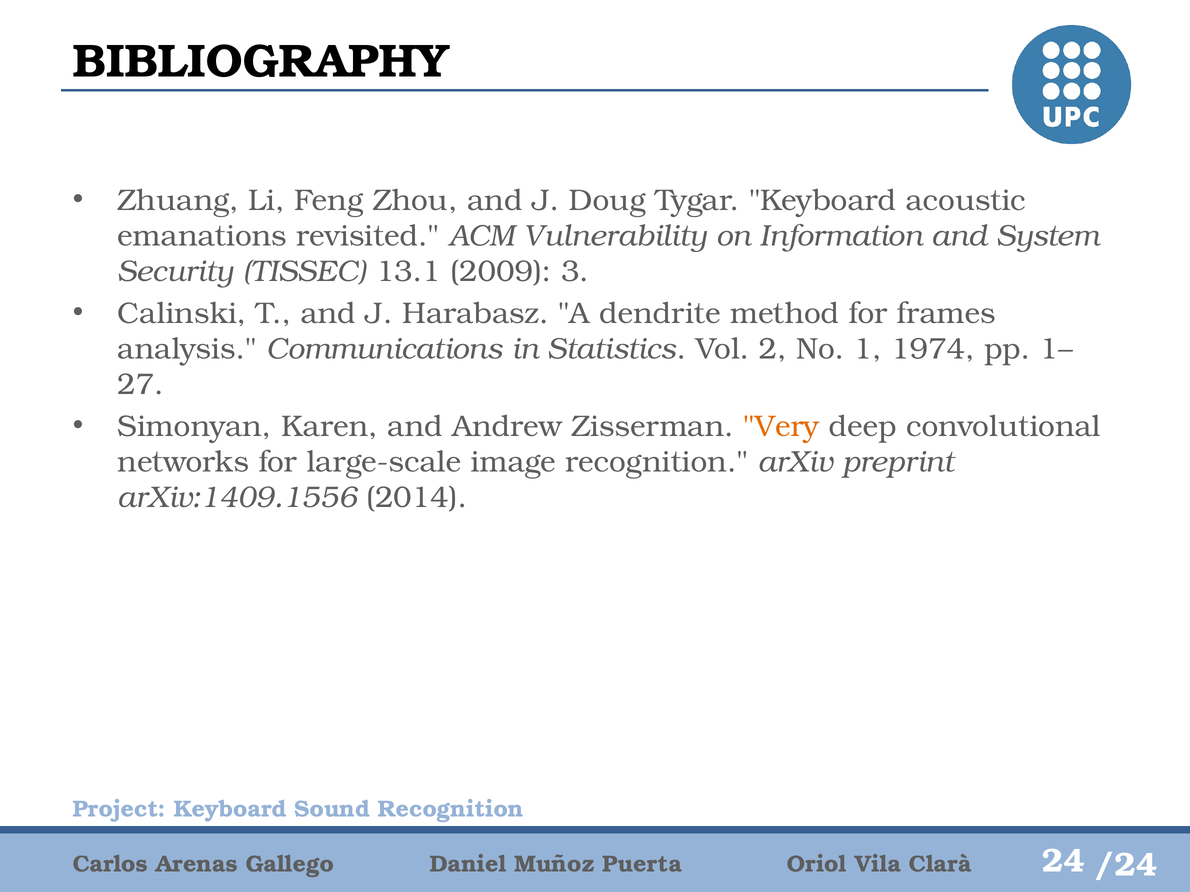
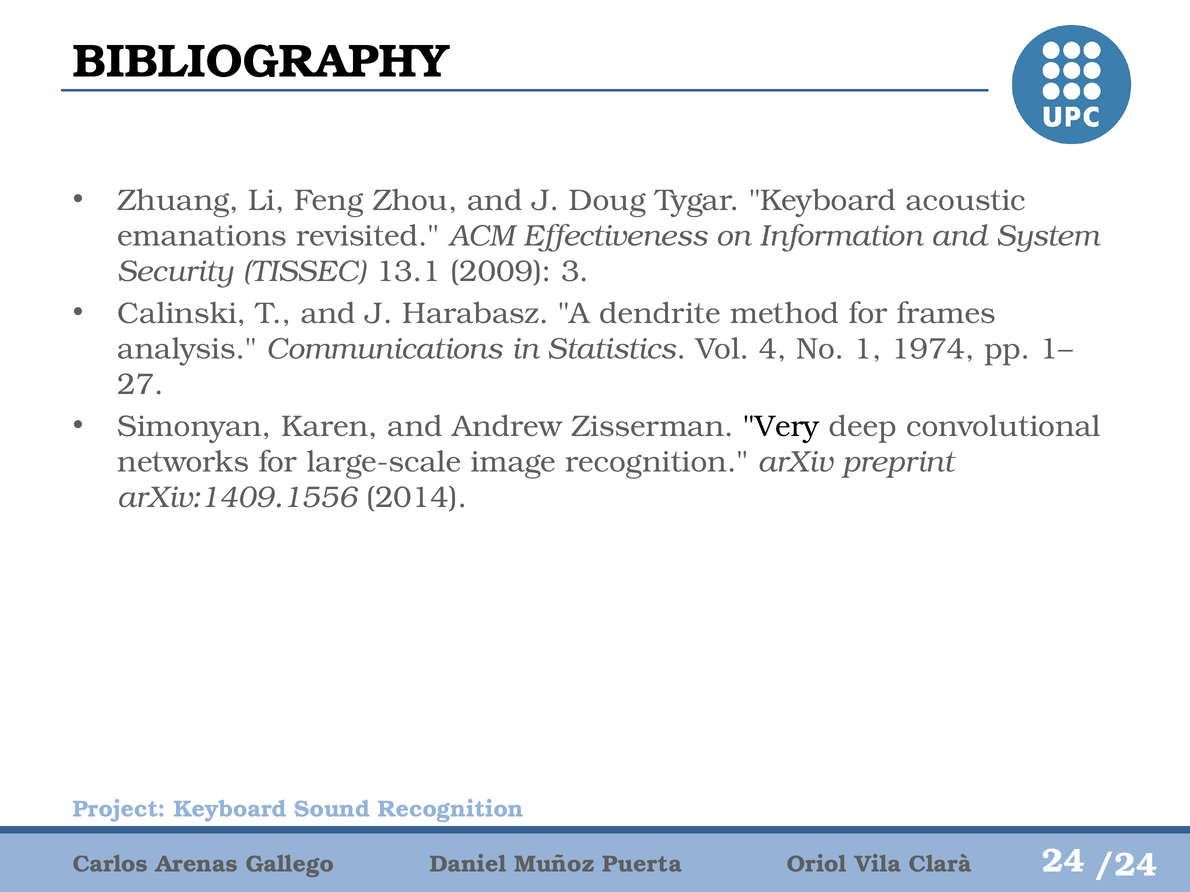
Vulnerability: Vulnerability -> Effectiveness
2: 2 -> 4
Very colour: orange -> black
